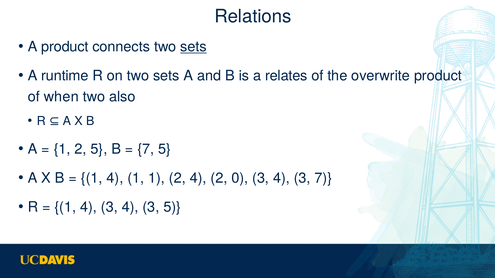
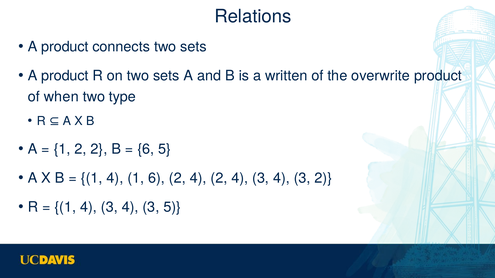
sets at (193, 47) underline: present -> none
runtime at (65, 76): runtime -> product
relates: relates -> written
also: also -> type
2 5: 5 -> 2
7 at (146, 149): 7 -> 6
1 1: 1 -> 6
4 2 0: 0 -> 4
3 7: 7 -> 2
